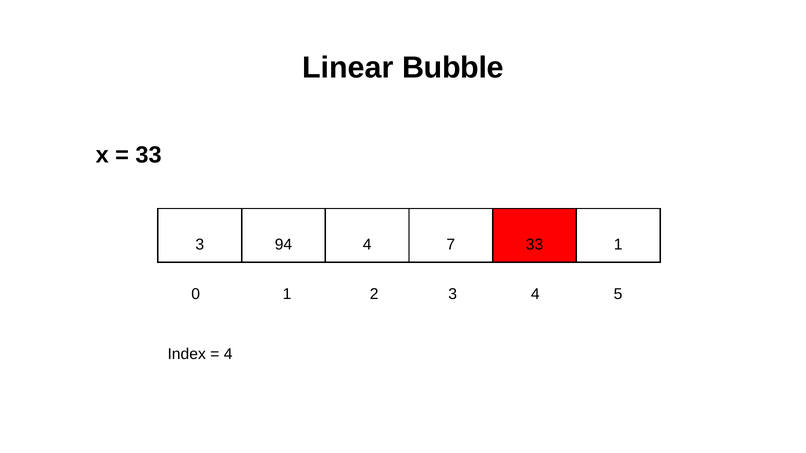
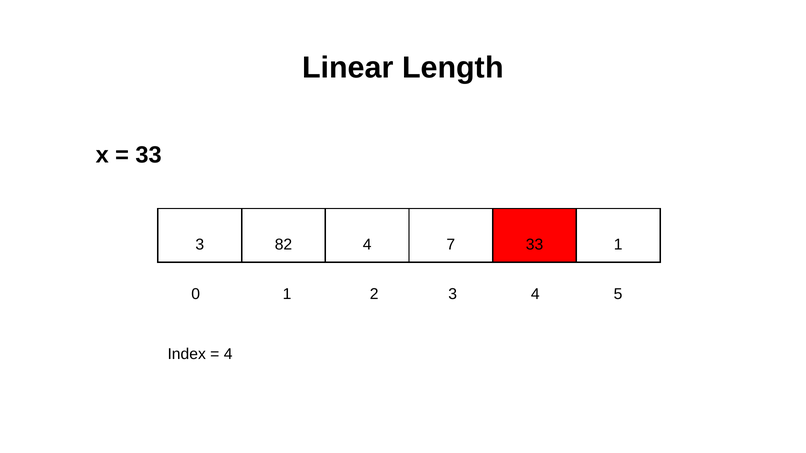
Bubble: Bubble -> Length
94: 94 -> 82
